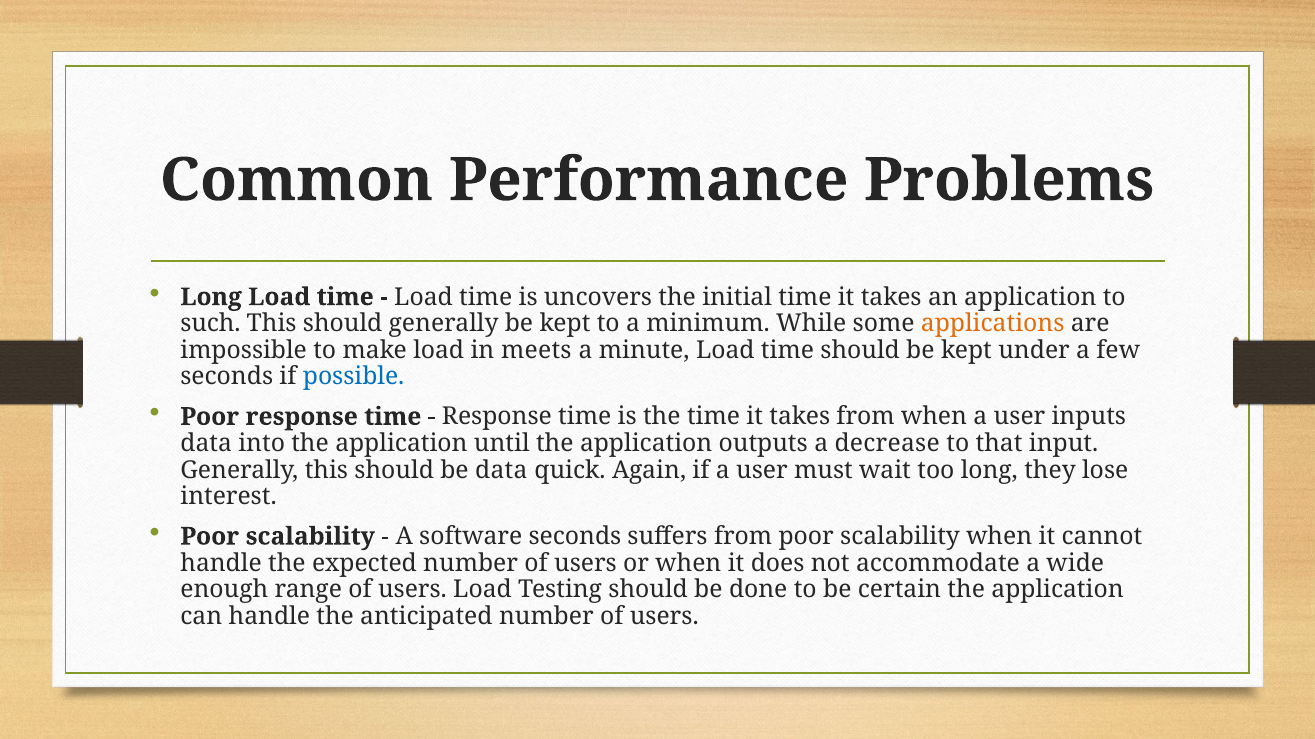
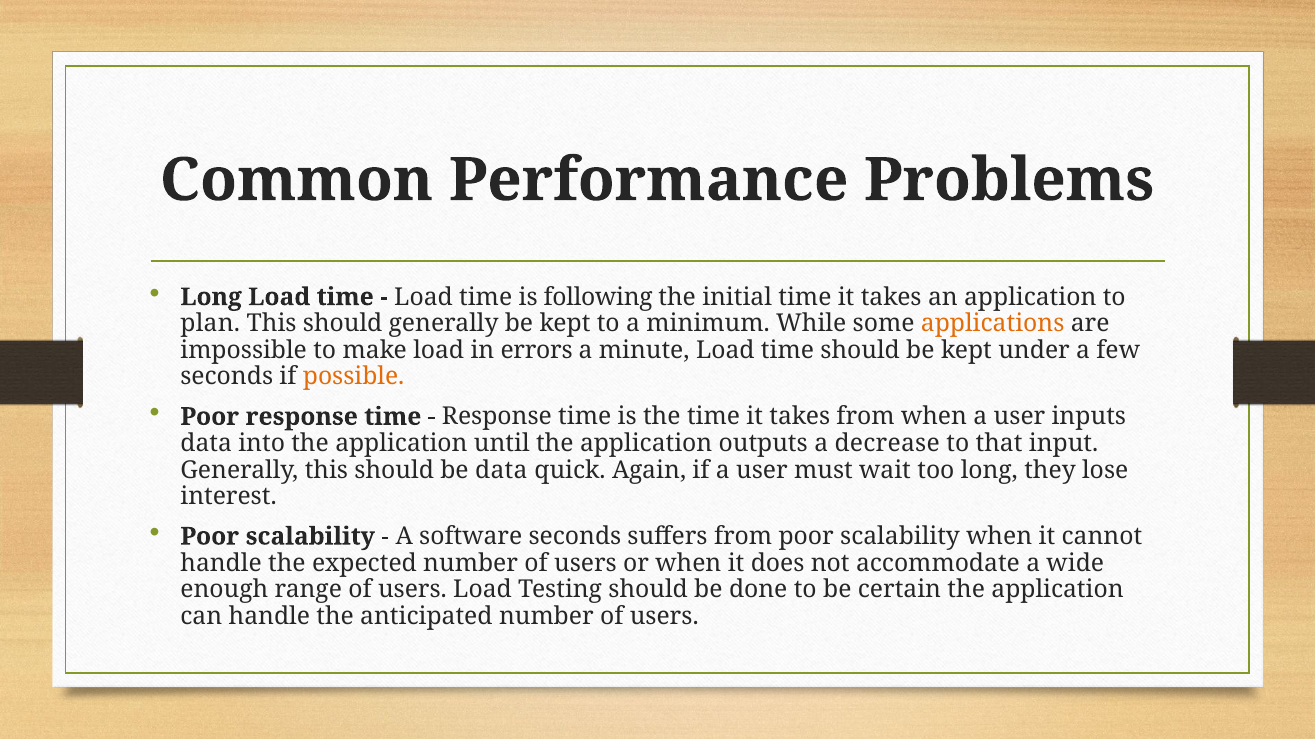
uncovers: uncovers -> following
such: such -> plan
meets: meets -> errors
possible colour: blue -> orange
